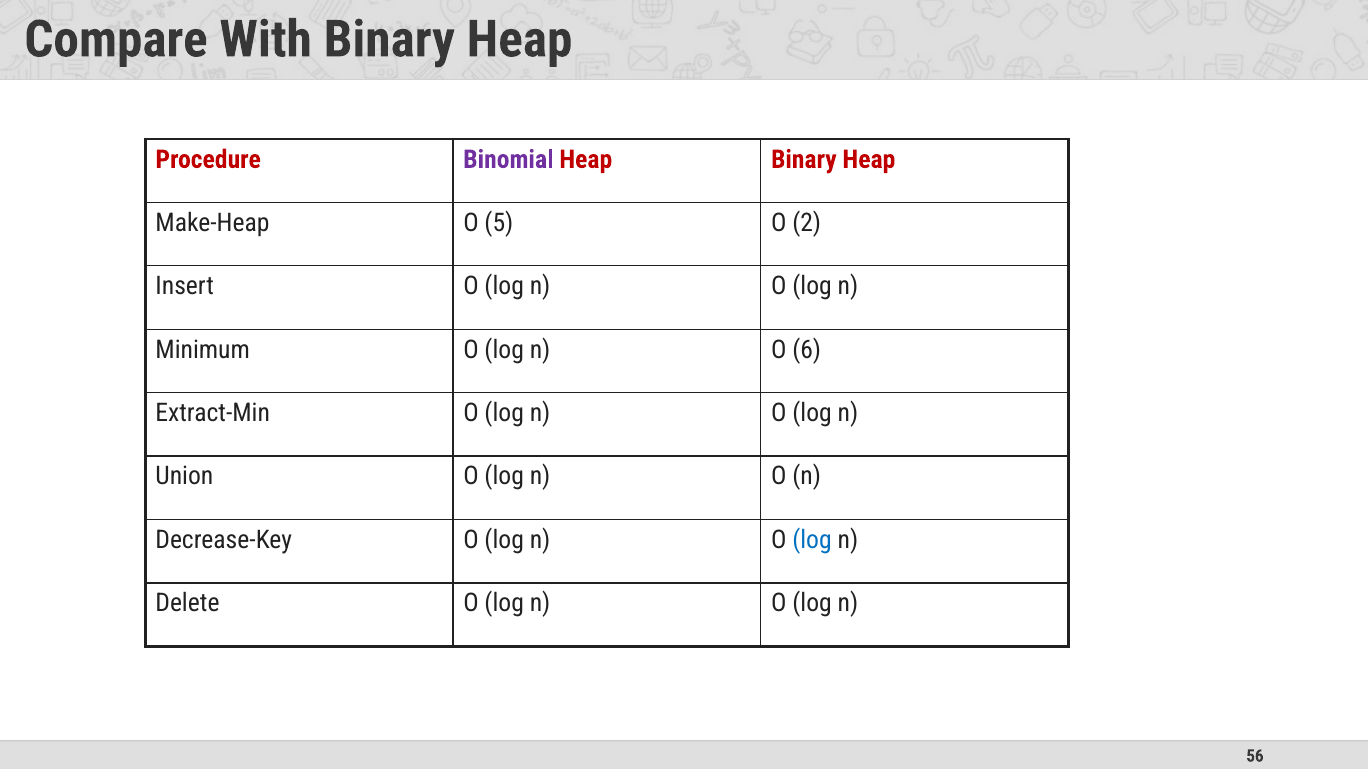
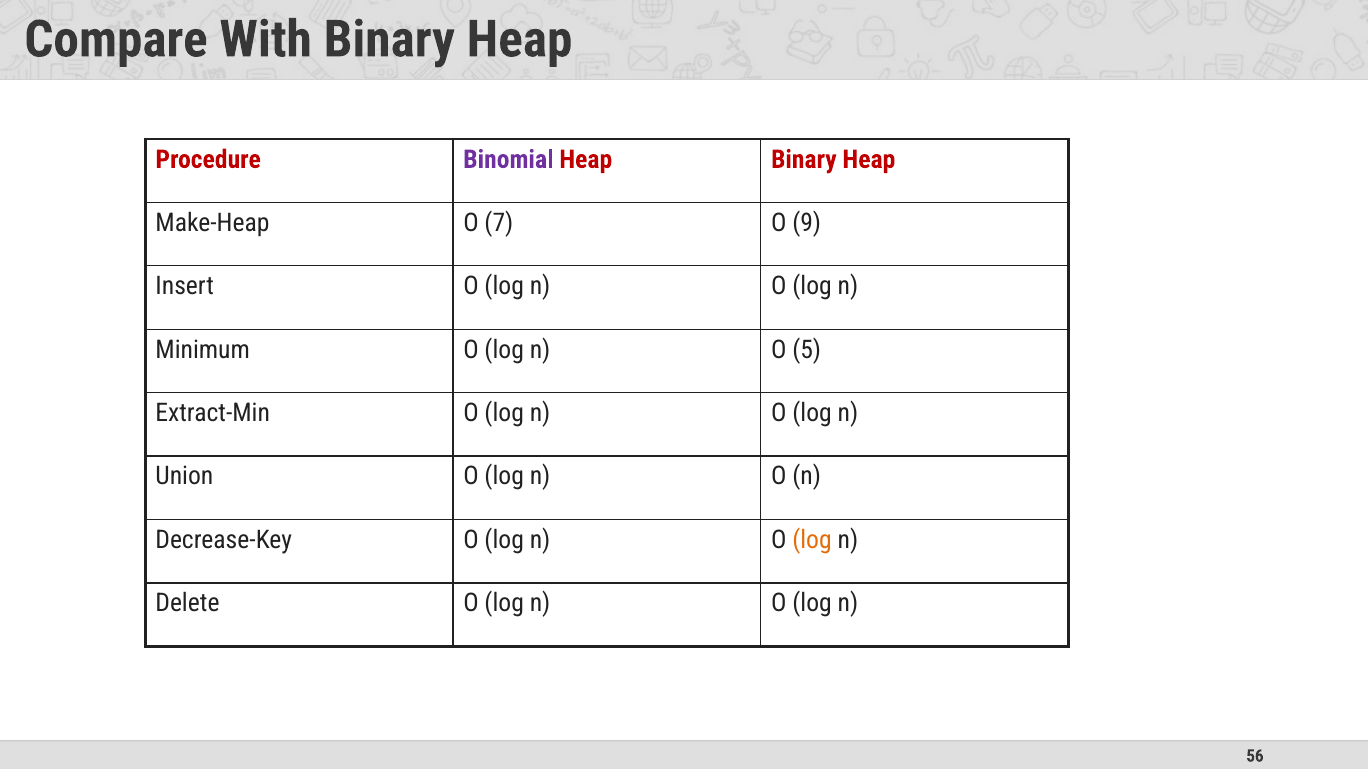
5: 5 -> 7
2: 2 -> 9
6: 6 -> 5
log at (812, 540) colour: blue -> orange
